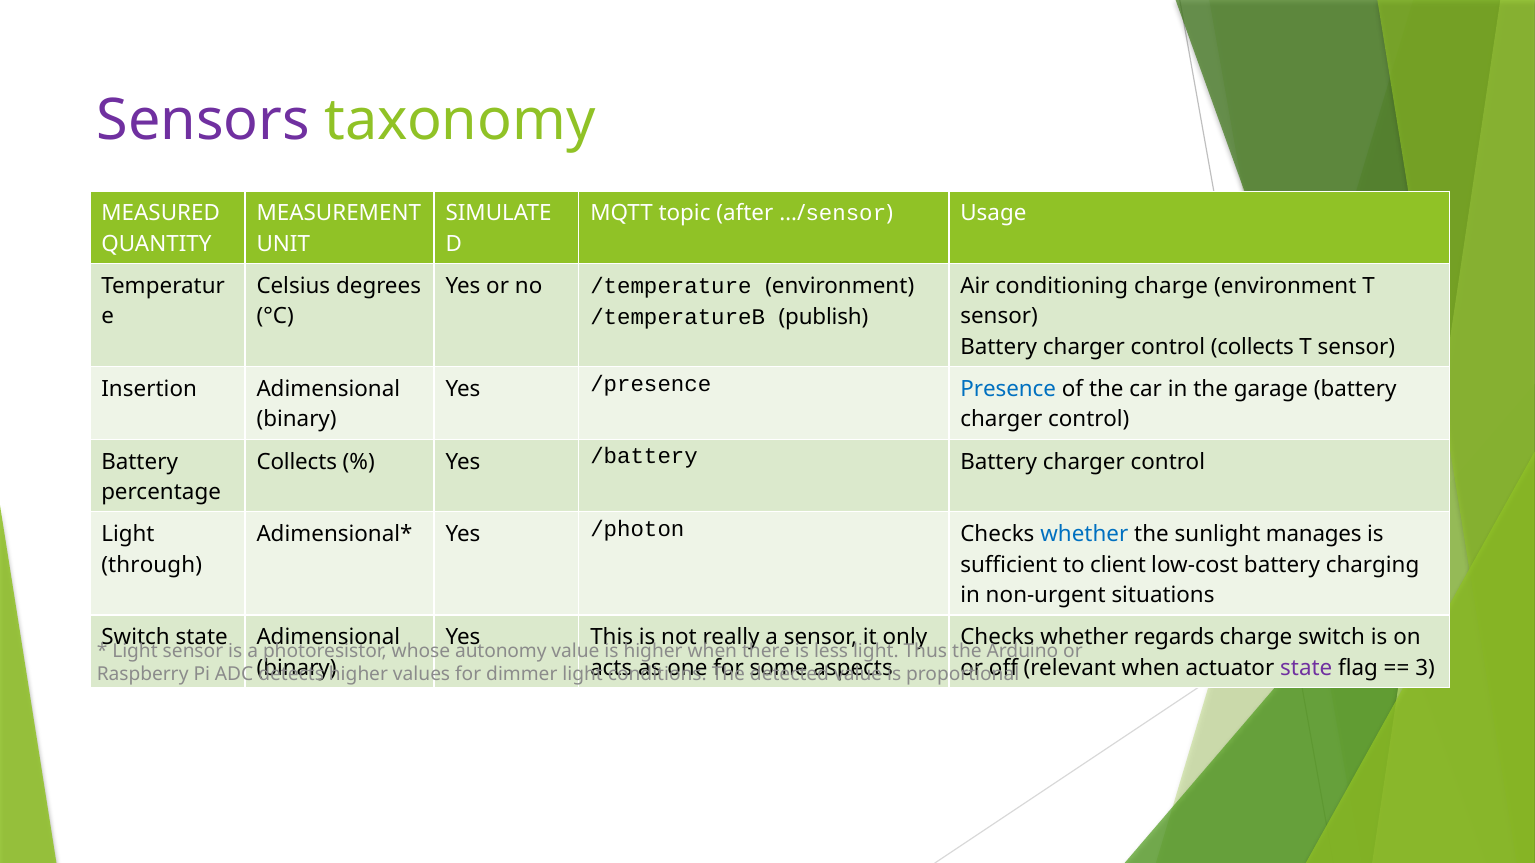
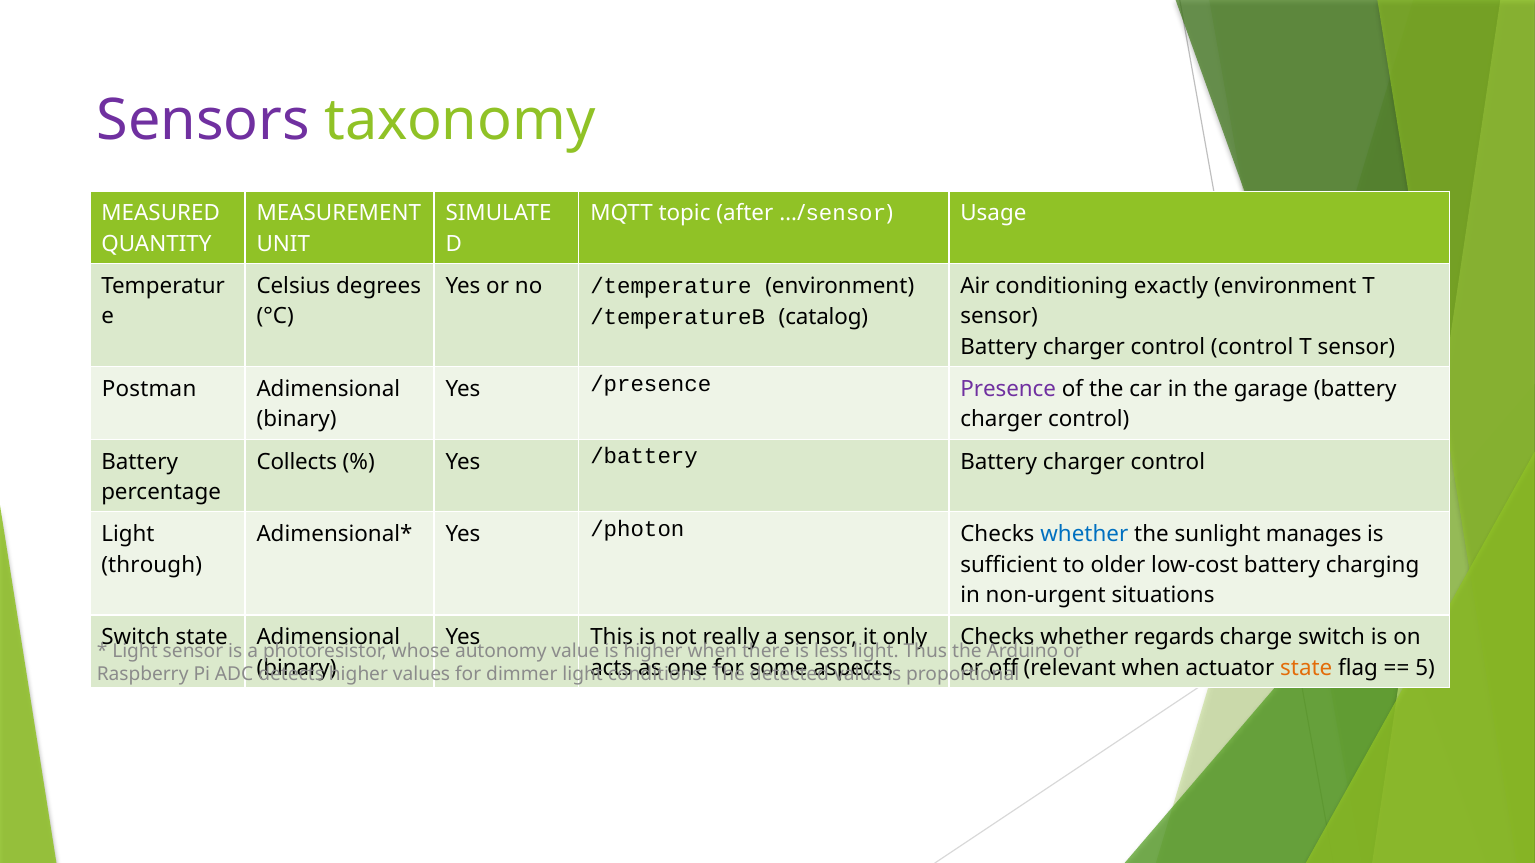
conditioning charge: charge -> exactly
publish: publish -> catalog
control collects: collects -> control
Insertion: Insertion -> Postman
Presence colour: blue -> purple
client: client -> older
state at (1306, 668) colour: purple -> orange
3: 3 -> 5
